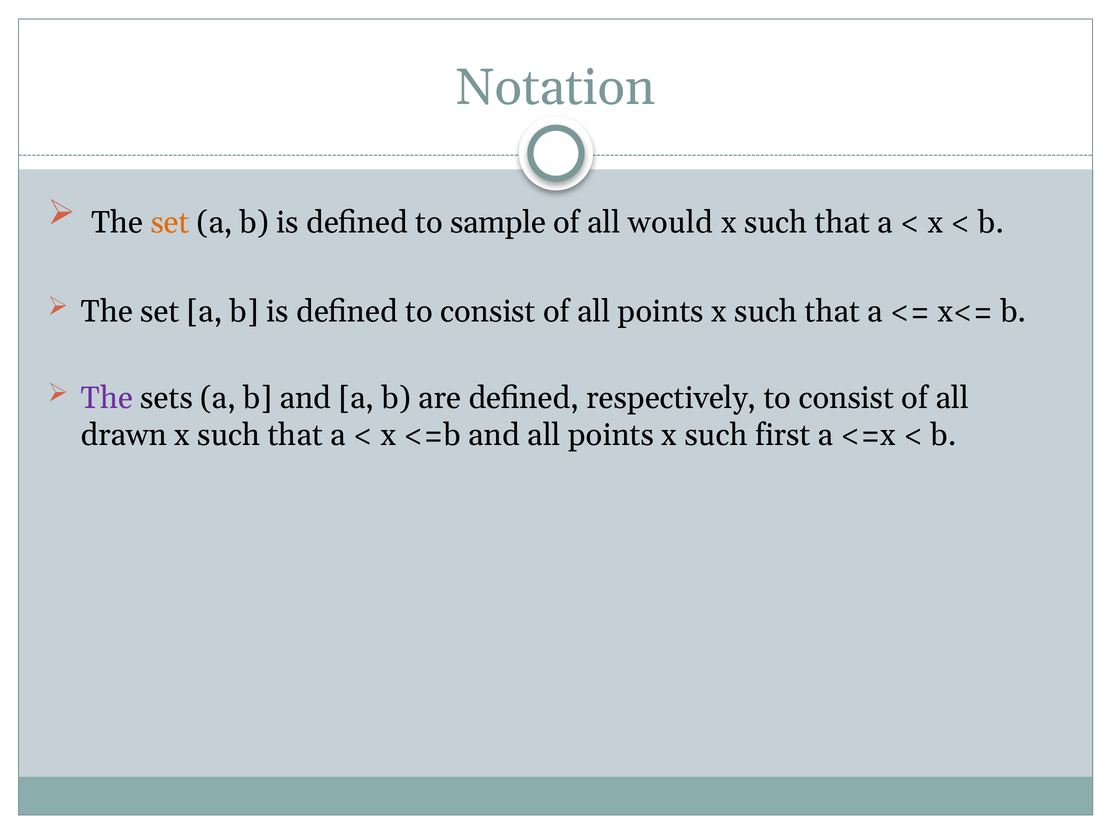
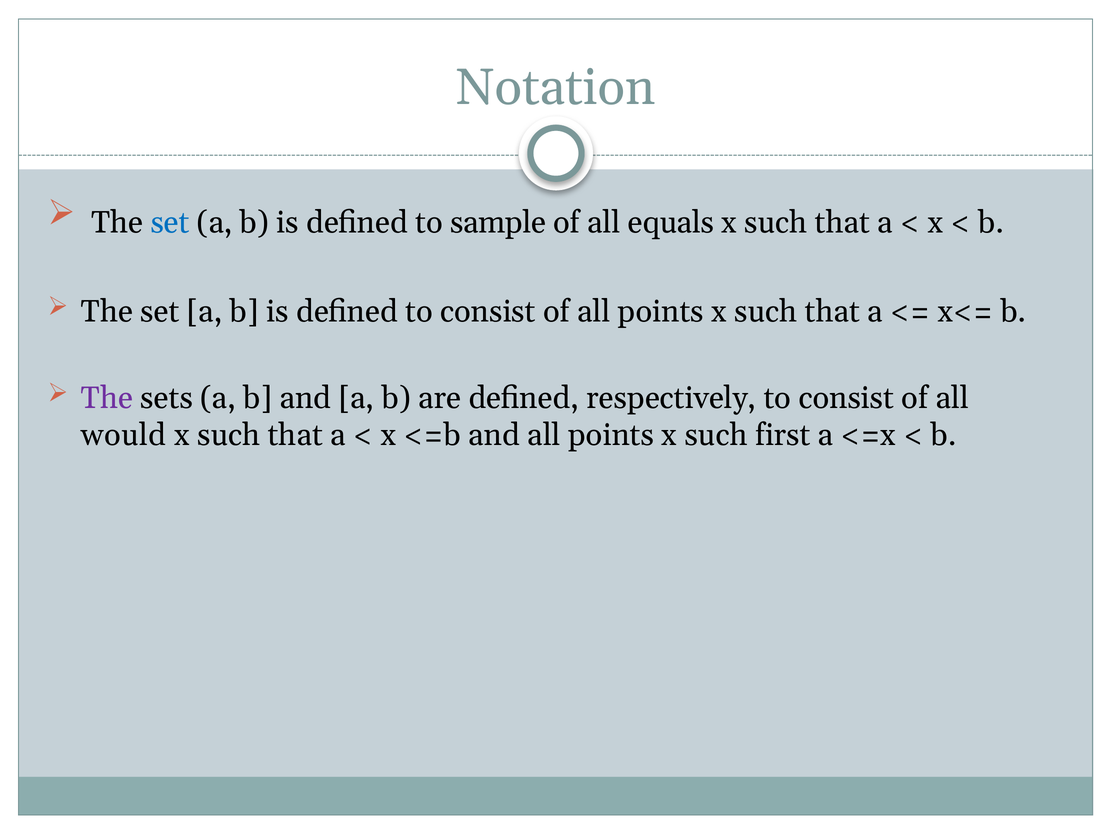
set at (170, 223) colour: orange -> blue
would: would -> equals
drawn: drawn -> would
